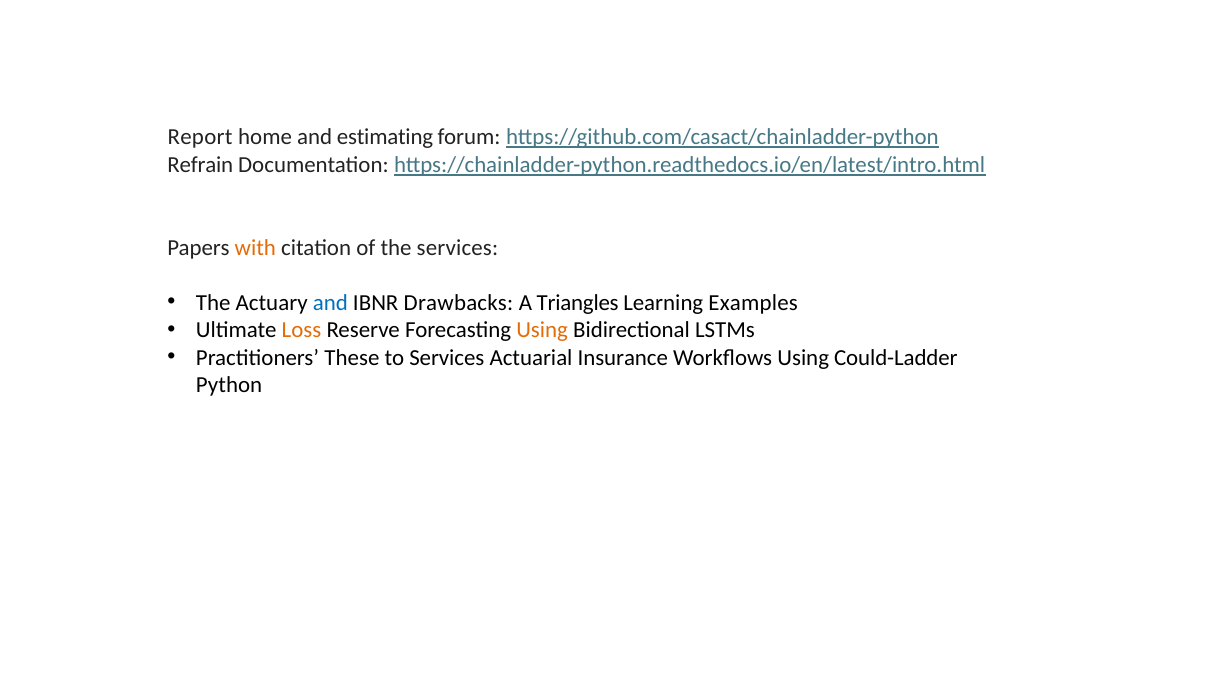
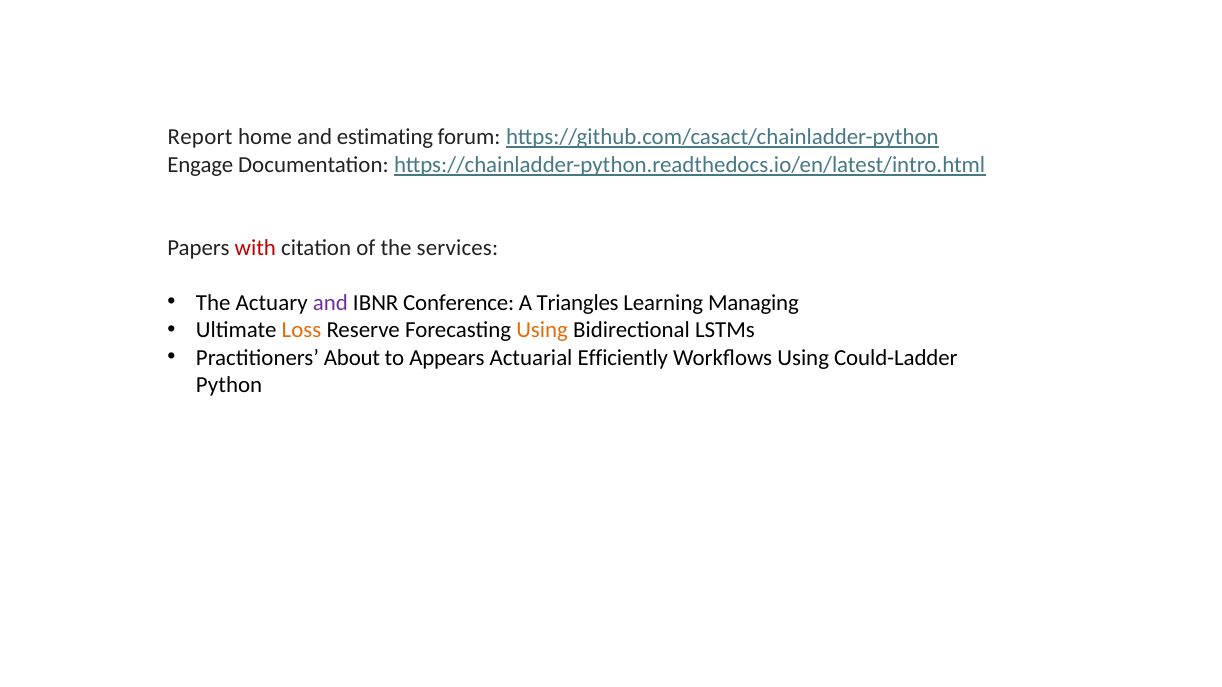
Refrain: Refrain -> Engage
with colour: orange -> red
and at (330, 303) colour: blue -> purple
Drawbacks: Drawbacks -> Conference
Examples: Examples -> Managing
These: These -> About
to Services: Services -> Appears
Insurance: Insurance -> Efficiently
